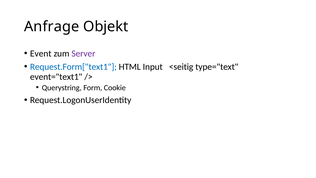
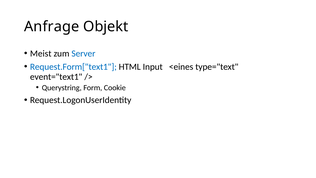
Event: Event -> Meist
Server colour: purple -> blue
<seitig: <seitig -> <eines
